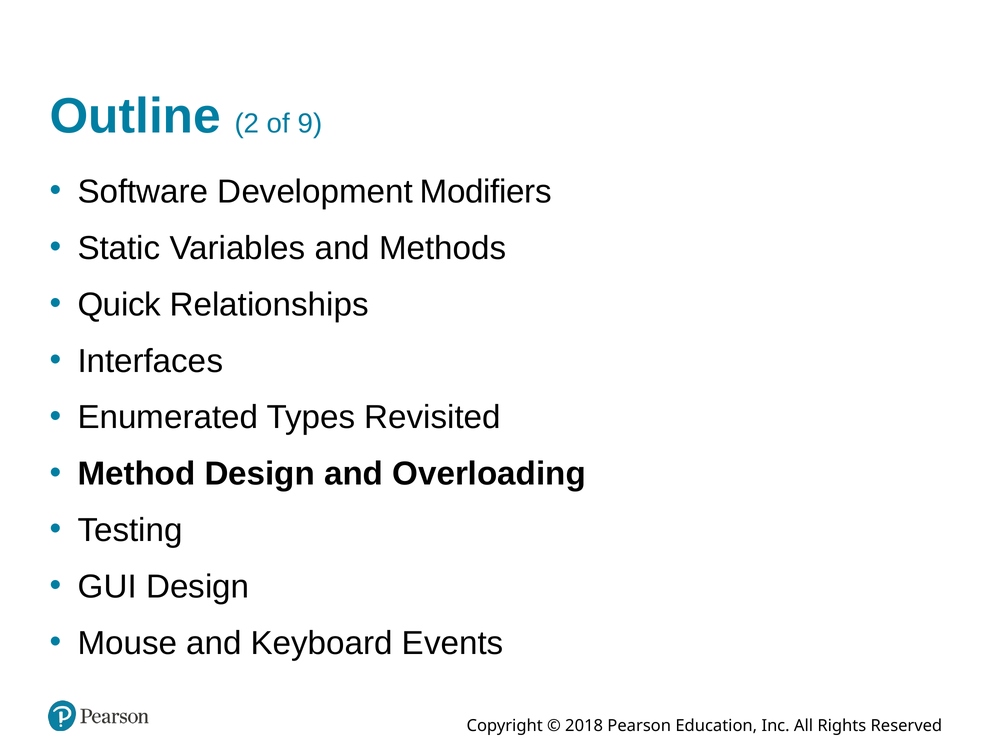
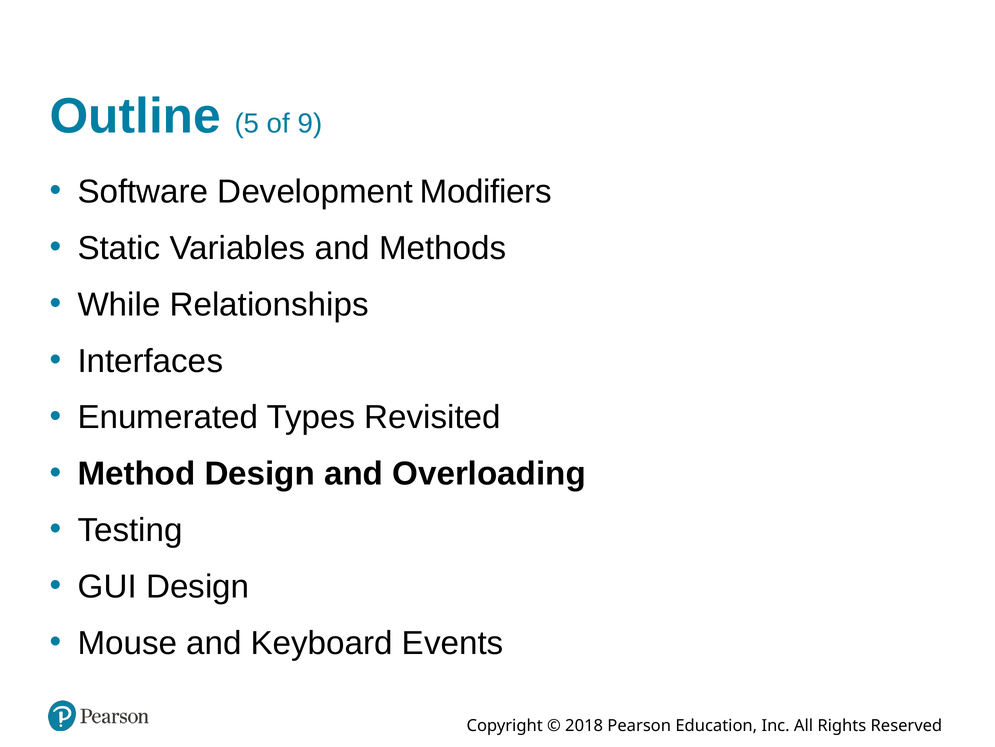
2: 2 -> 5
Quick: Quick -> While
